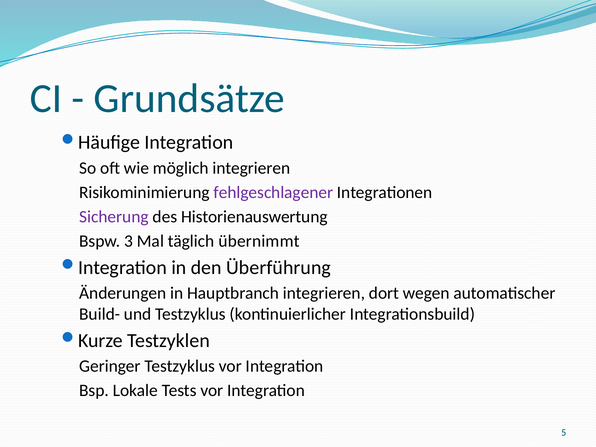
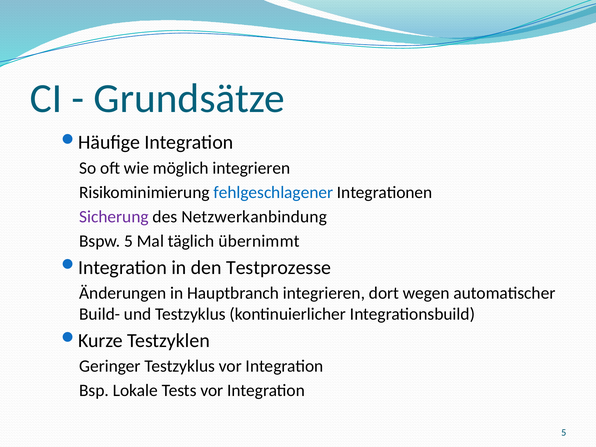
fehlgeschlagener colour: purple -> blue
Historienauswertung: Historienauswertung -> Netzwerkanbindung
Bspw 3: 3 -> 5
Überführung: Überführung -> Testprozesse
